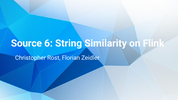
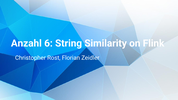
Source: Source -> Anzahl
